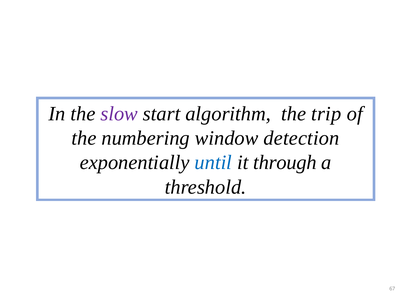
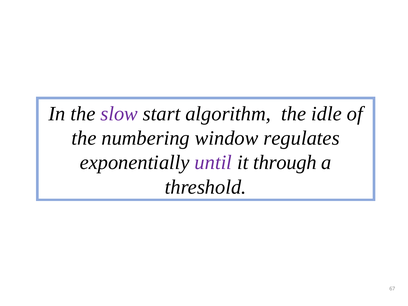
trip: trip -> idle
detection: detection -> regulates
until colour: blue -> purple
